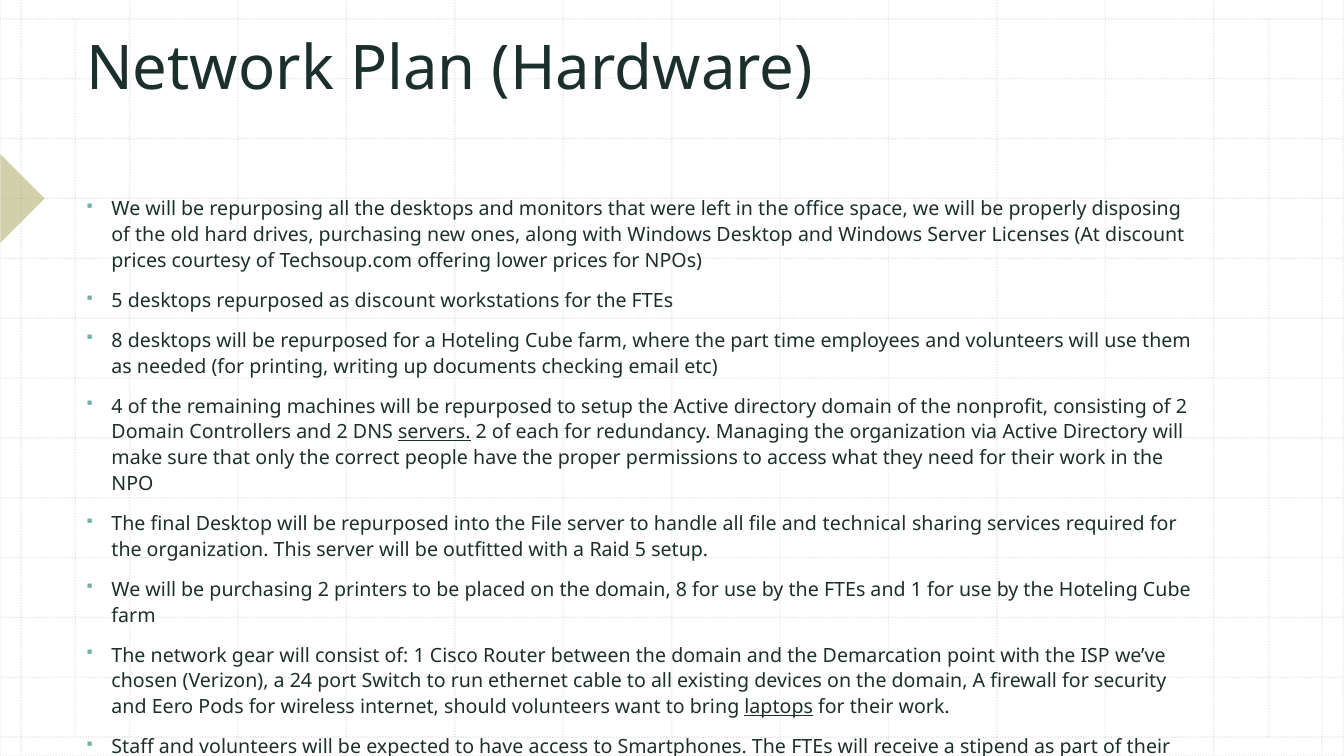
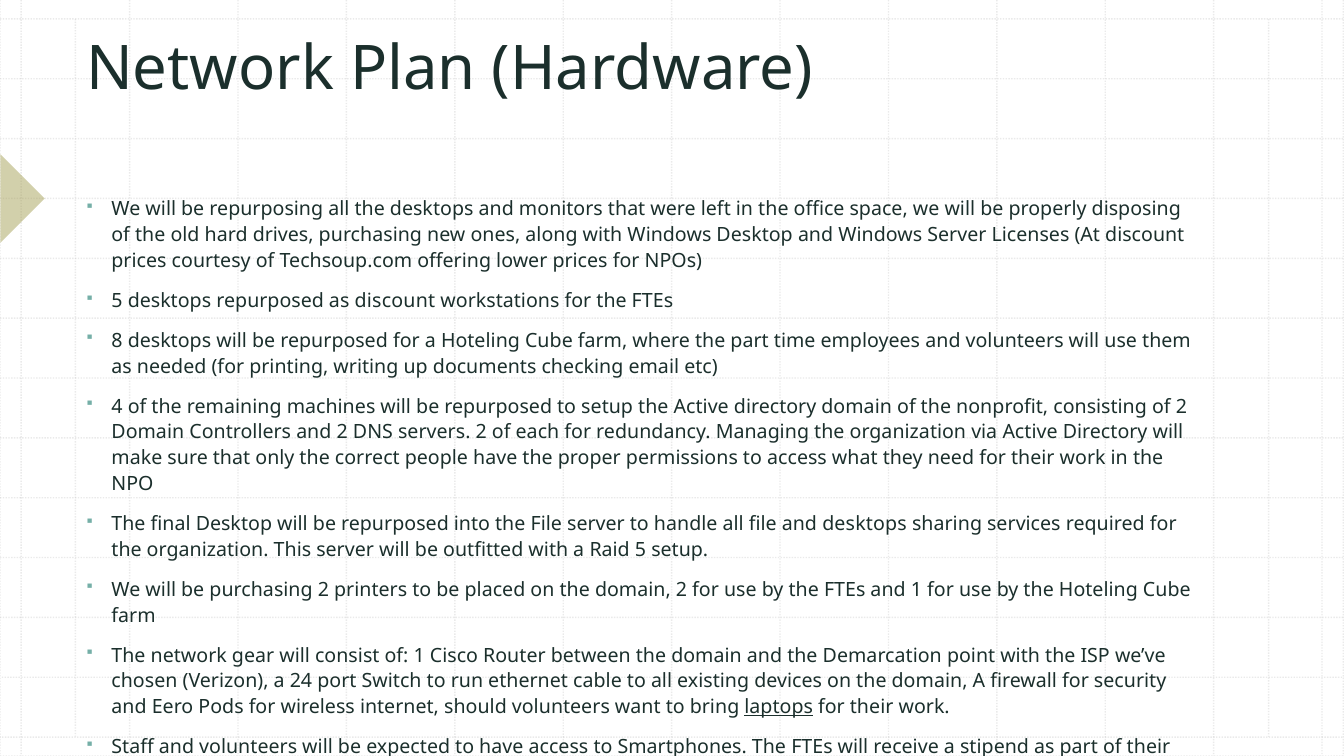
servers underline: present -> none
and technical: technical -> desktops
domain 8: 8 -> 2
